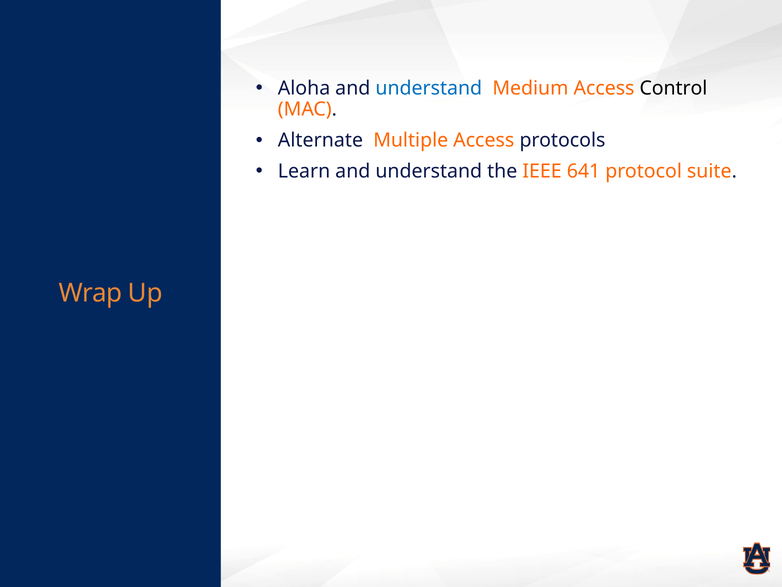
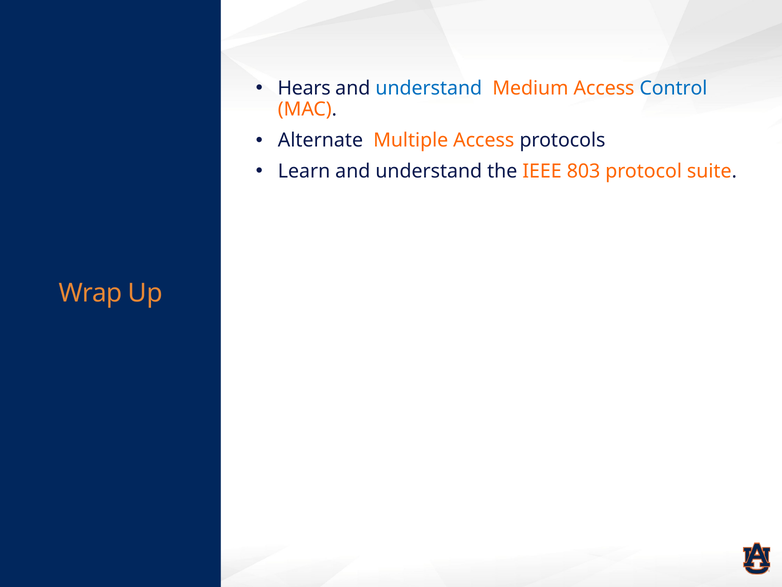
Aloha: Aloha -> Hears
Control colour: black -> blue
641: 641 -> 803
